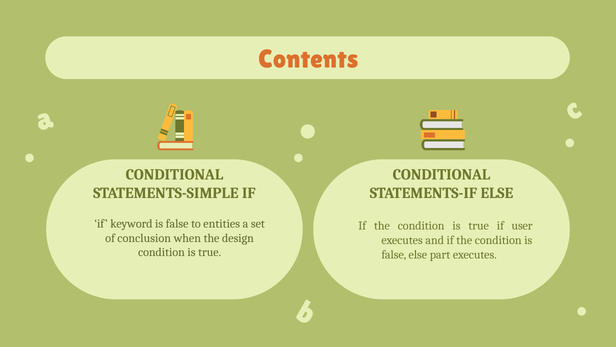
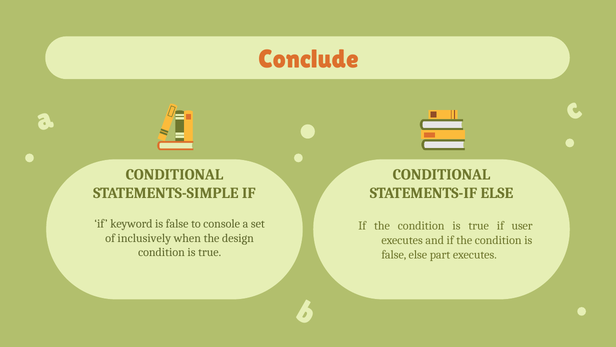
Contents: Contents -> Conclude
entities: entities -> console
conclusion: conclusion -> inclusively
